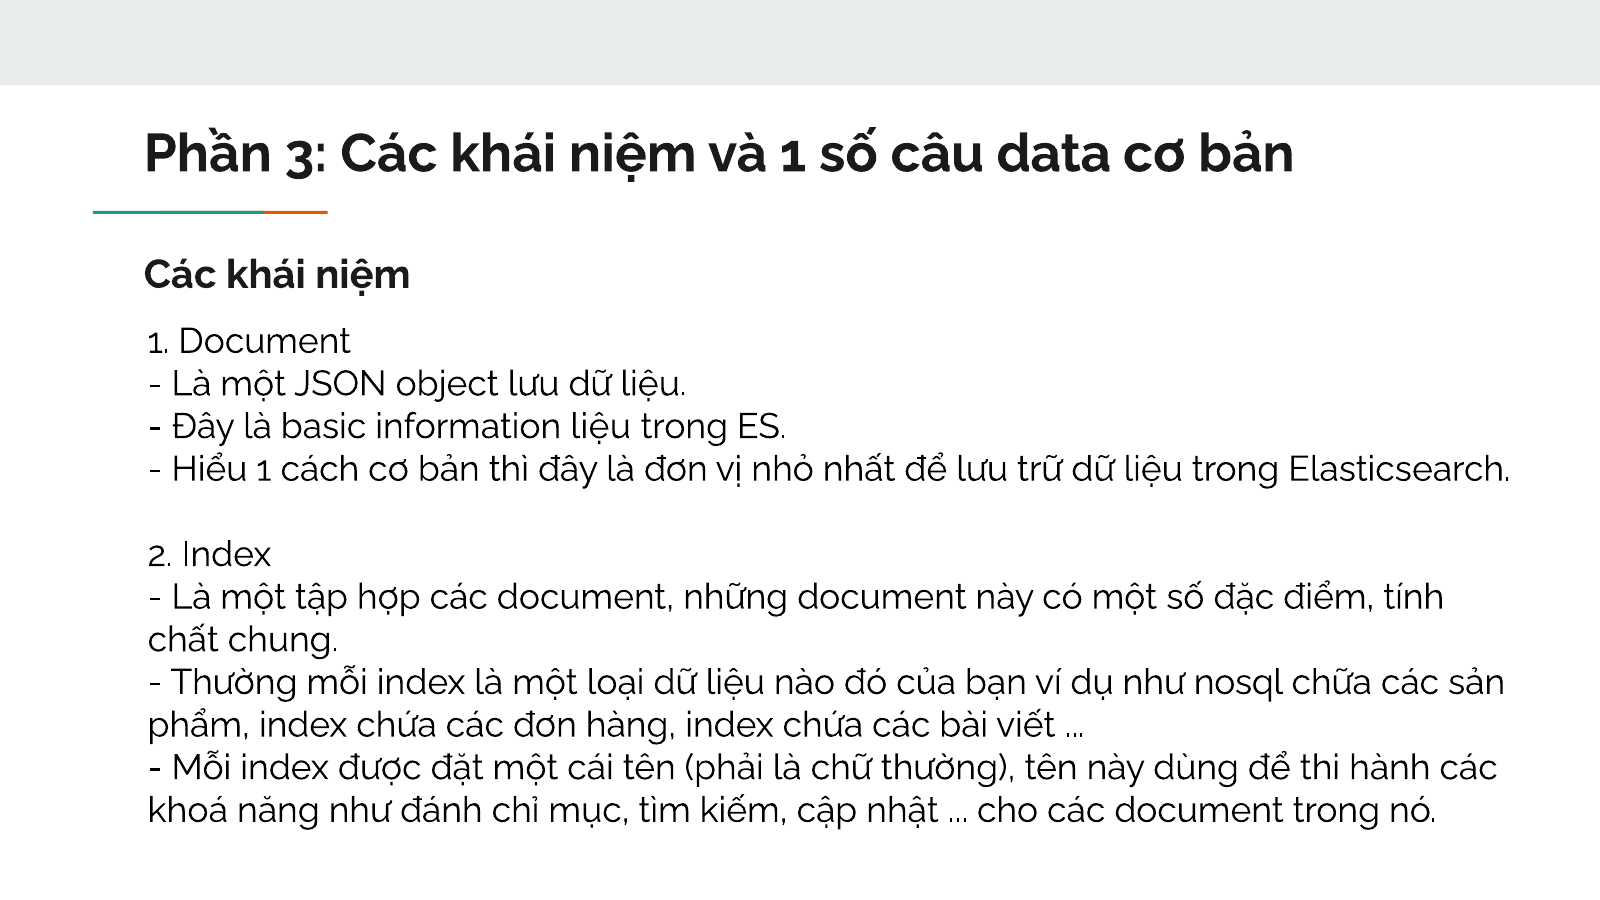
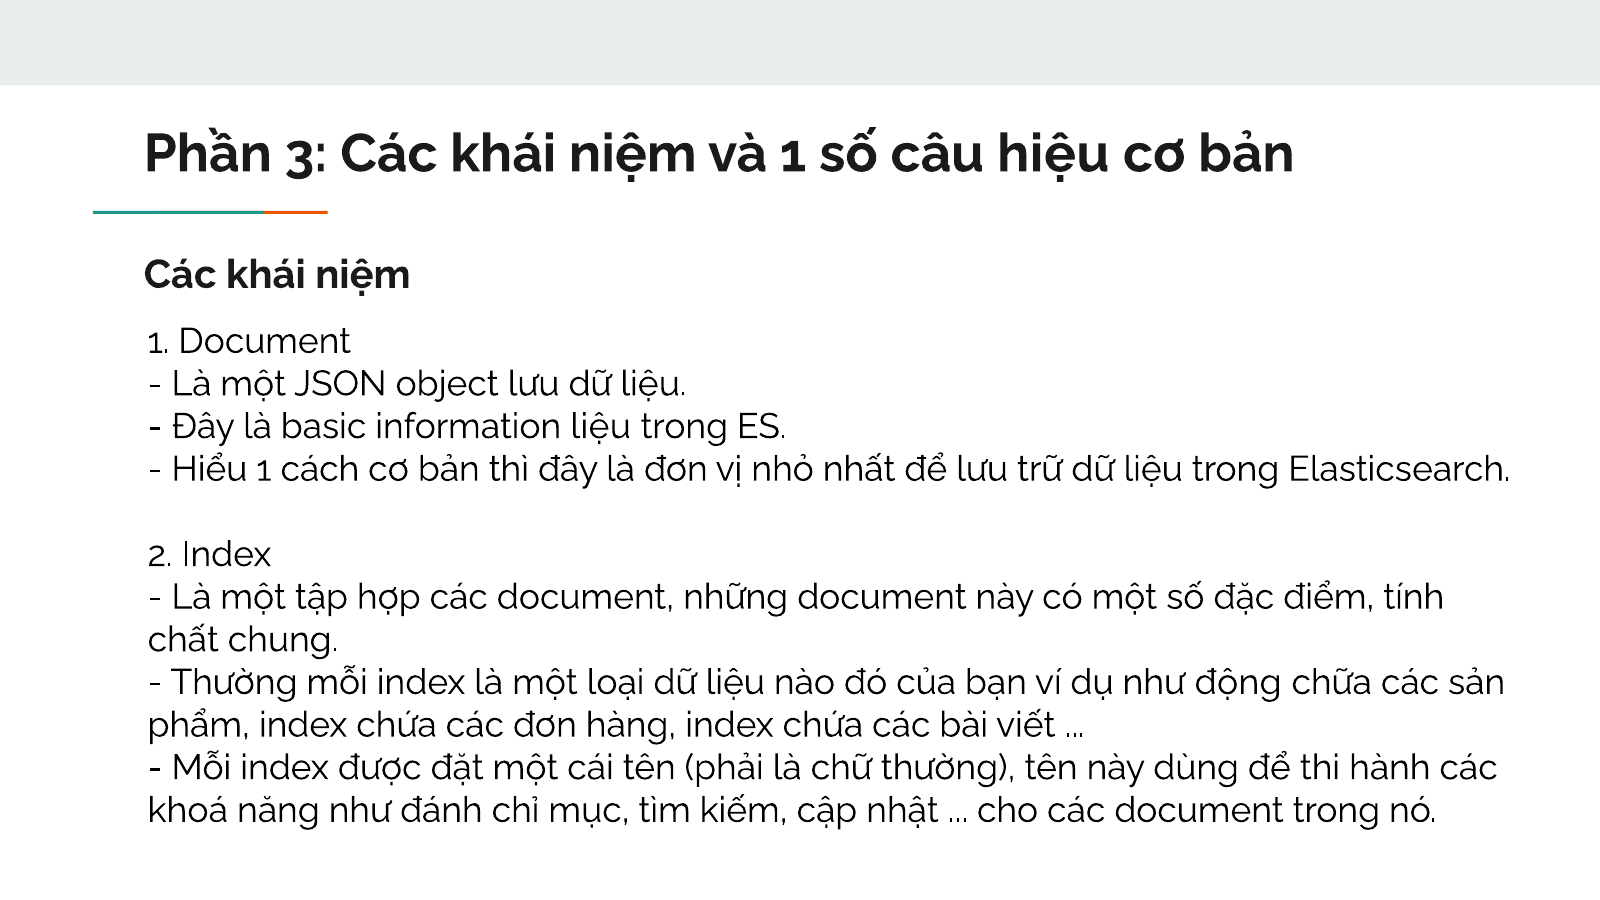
data: data -> hiệu
nosql: nosql -> động
